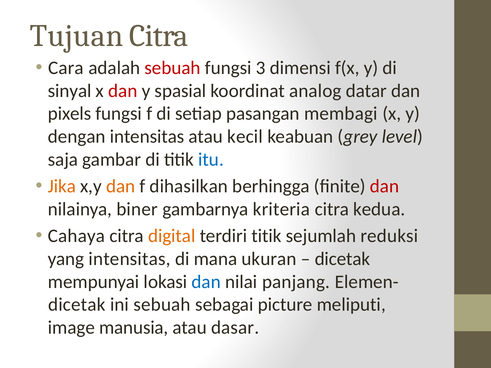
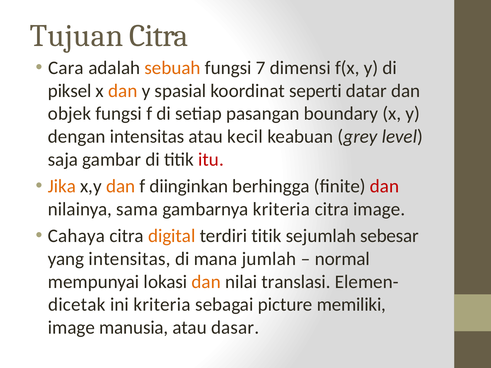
sebuah at (173, 68) colour: red -> orange
3: 3 -> 7
sinyal: sinyal -> piksel
dan at (123, 91) colour: red -> orange
analog: analog -> seperti
pixels: pixels -> objek
membagi: membagi -> boundary
itu colour: blue -> red
dihasilkan: dihasilkan -> diinginkan
biner: biner -> sama
citra kedua: kedua -> image
reduksi: reduksi -> sebesar
ukuran: ukuran -> jumlah
dicetak at (342, 259): dicetak -> normal
dan at (206, 282) colour: blue -> orange
panjang: panjang -> translasi
ini sebuah: sebuah -> kriteria
meliputi: meliputi -> memiliki
